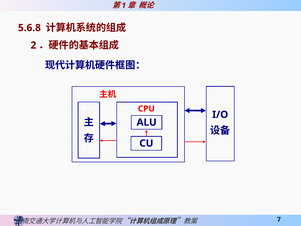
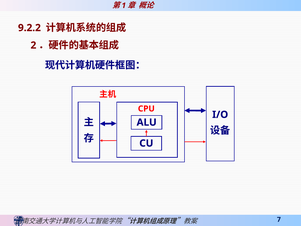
5.6.8: 5.6.8 -> 9.2.2
